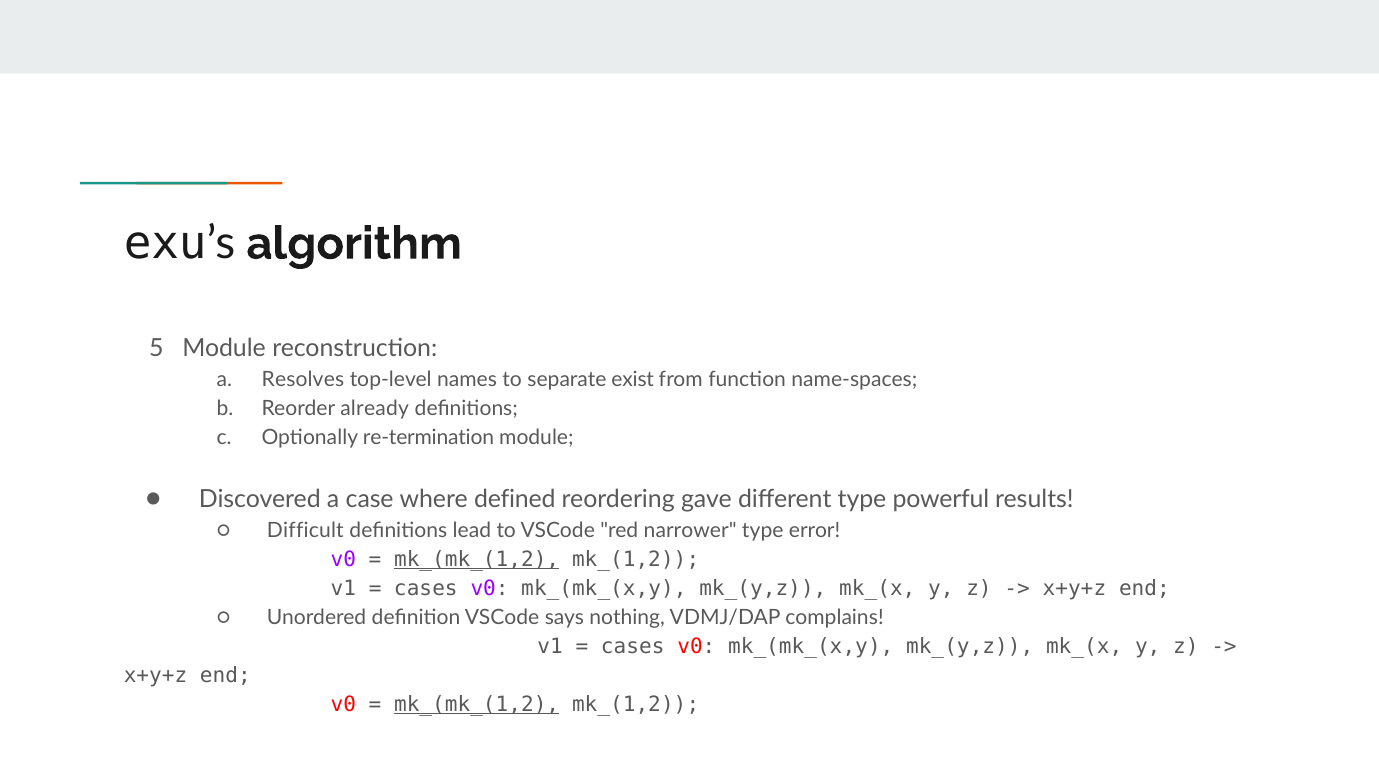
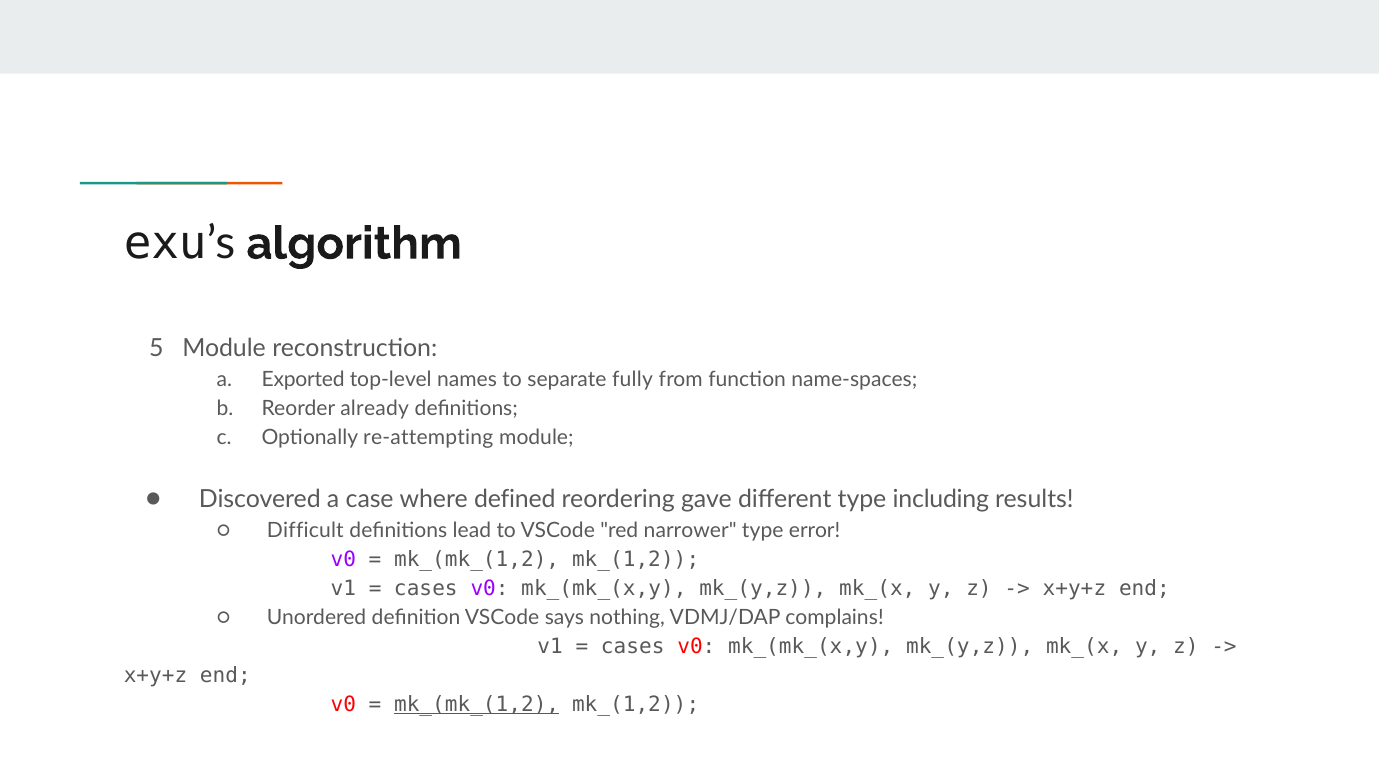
Resolves: Resolves -> Exported
exist: exist -> fully
re-termination: re-termination -> re-attempting
powerful: powerful -> including
mk_(mk_(1,2 at (477, 559) underline: present -> none
